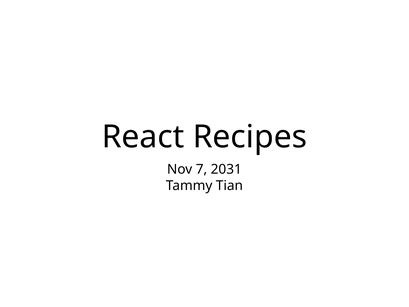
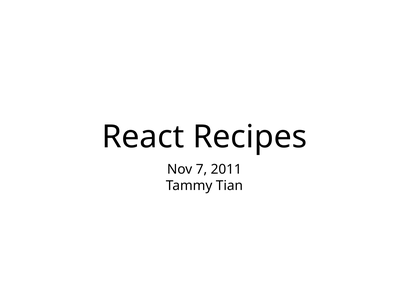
2031: 2031 -> 2011
